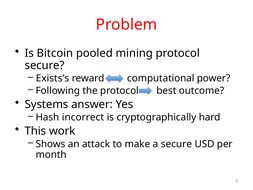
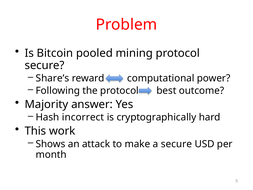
Exists’s: Exists’s -> Share’s
Systems: Systems -> Majority
